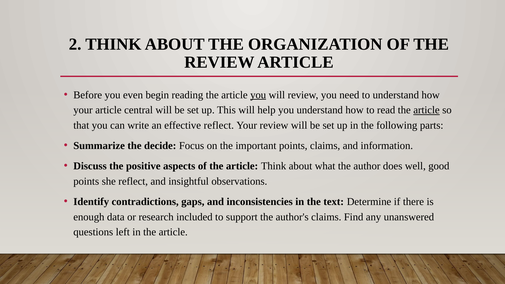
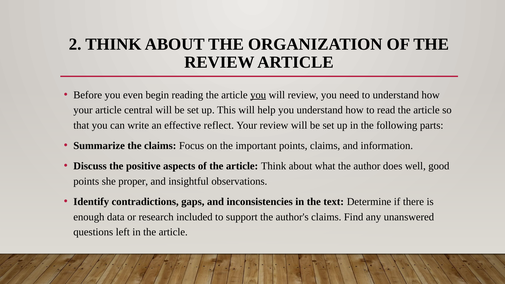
article at (426, 110) underline: present -> none
the decide: decide -> claims
she reflect: reflect -> proper
